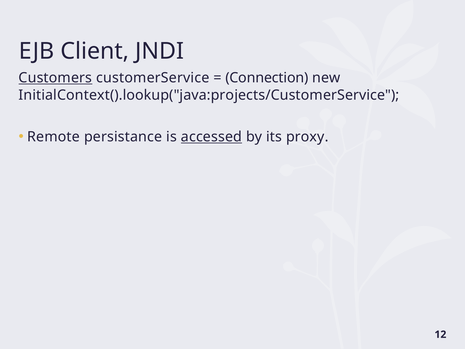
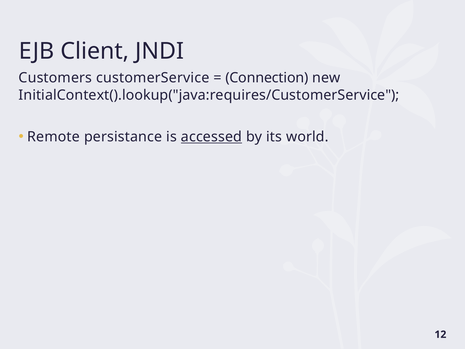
Customers underline: present -> none
InitialContext().lookup("java:projects/CustomerService: InitialContext().lookup("java:projects/CustomerService -> InitialContext().lookup("java:requires/CustomerService
proxy: proxy -> world
